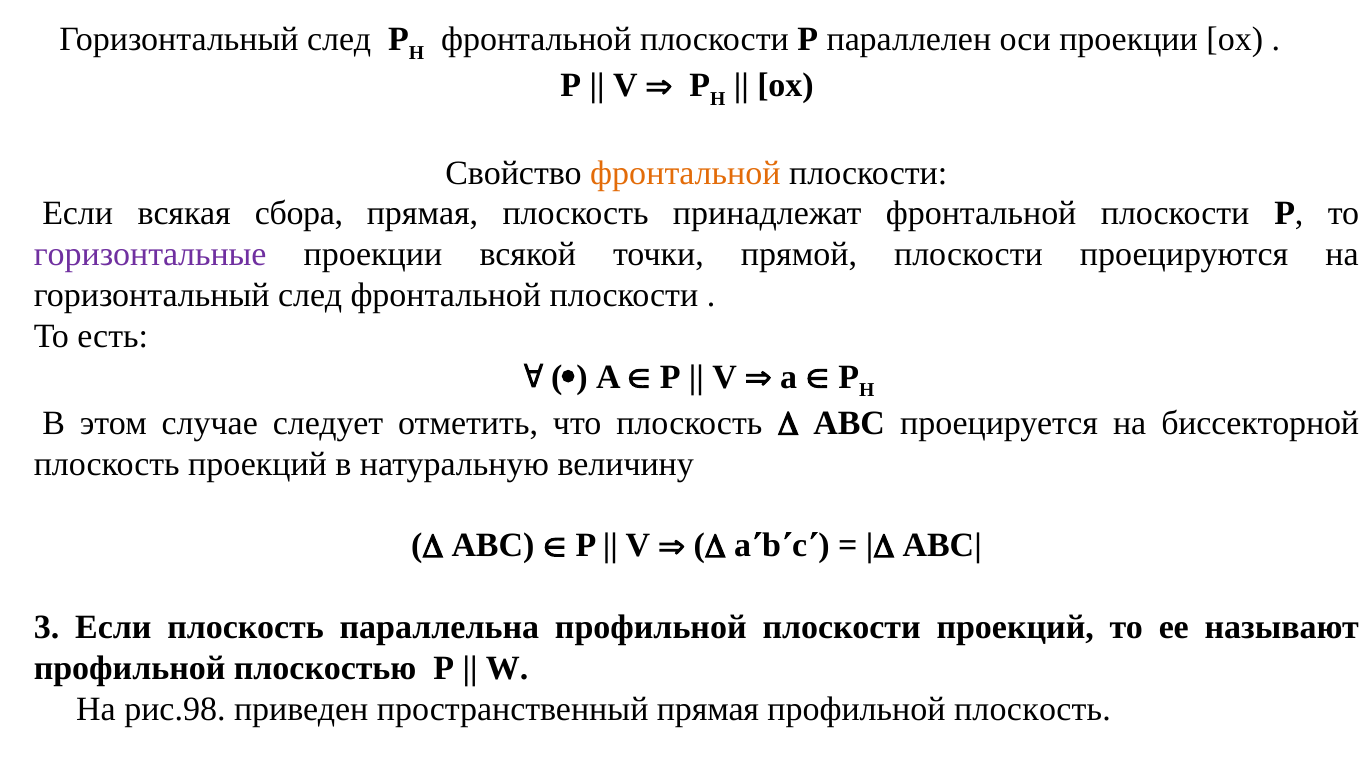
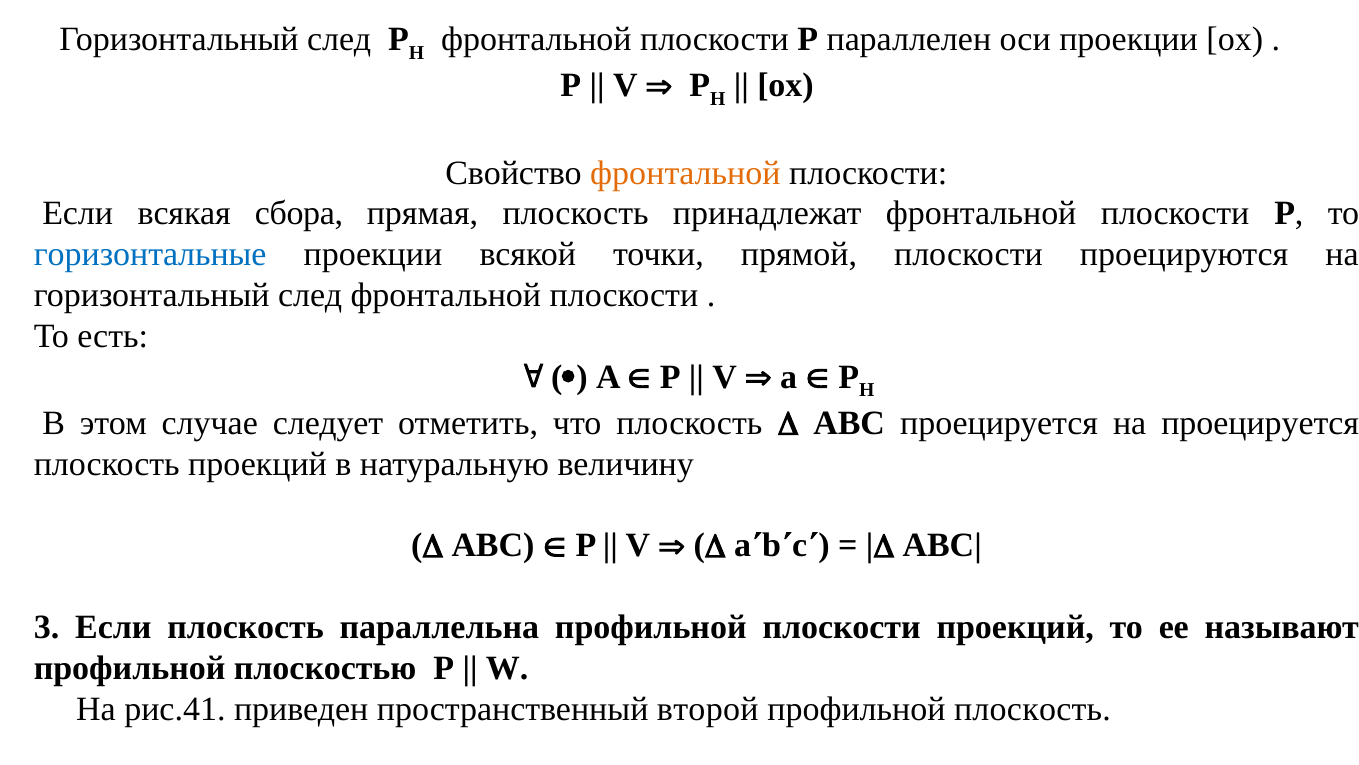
горизонтальные colour: purple -> blue
на биссекторной: биссекторной -> проецируется
рис.98: рис.98 -> рис.41
пространственный прямая: прямая -> второй
